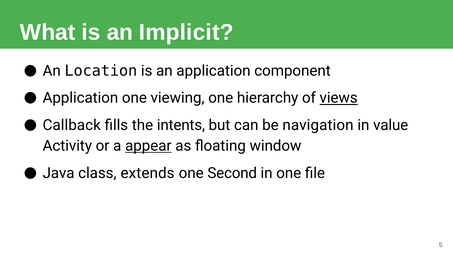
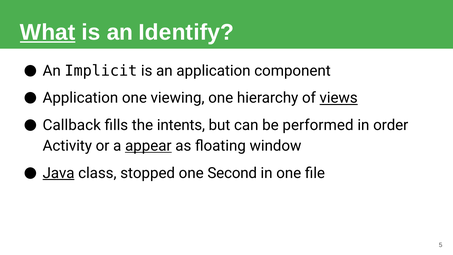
What underline: none -> present
Implicit: Implicit -> Identify
Location: Location -> Implicit
navigation: navigation -> performed
value: value -> order
Java underline: none -> present
extends: extends -> stopped
